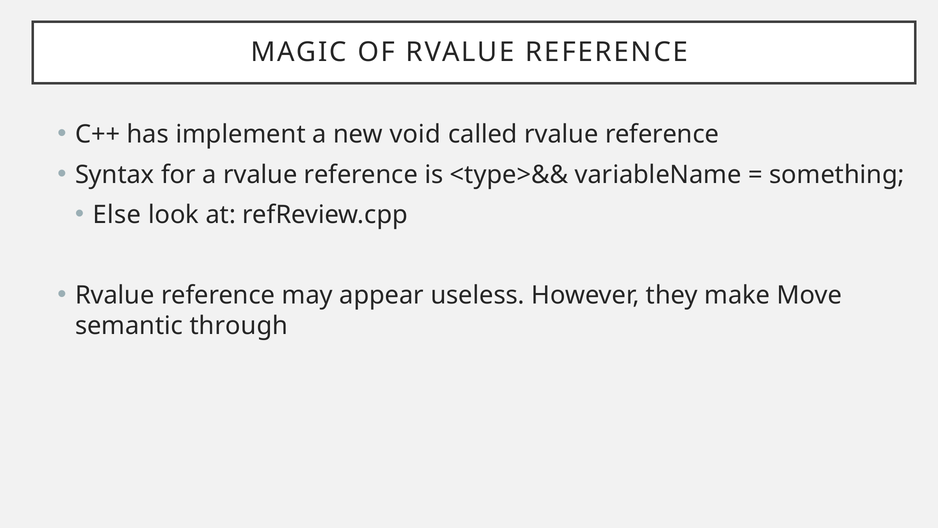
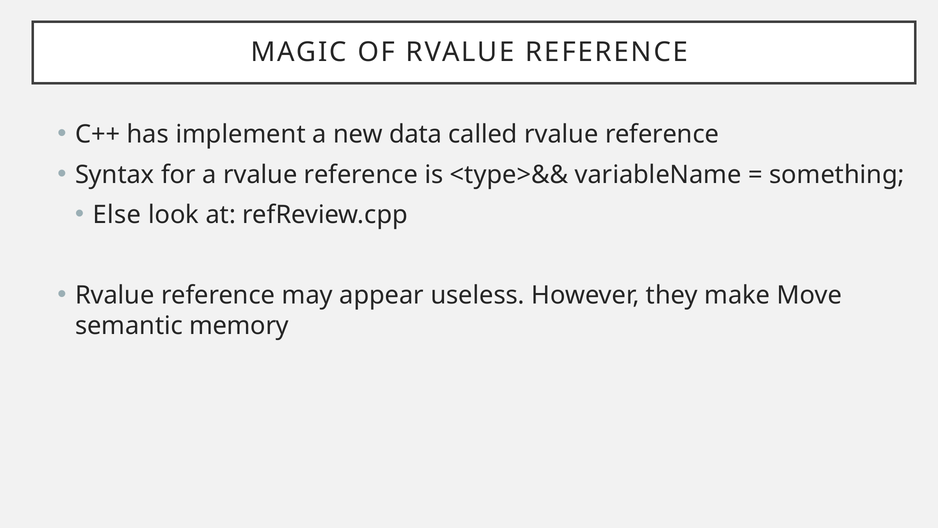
void: void -> data
through: through -> memory
